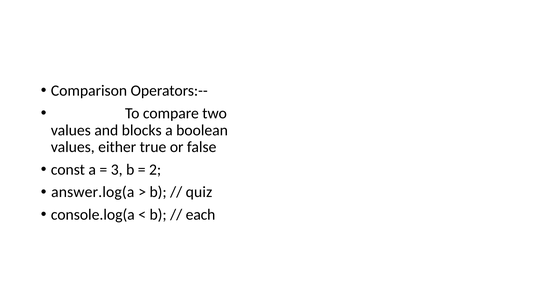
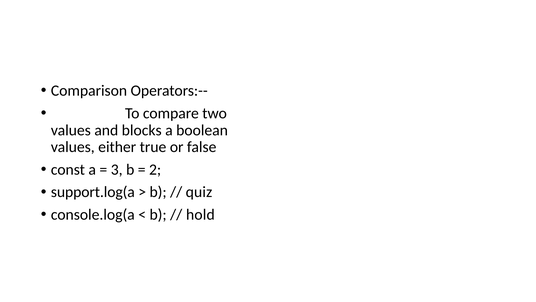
answer.log(a: answer.log(a -> support.log(a
each: each -> hold
